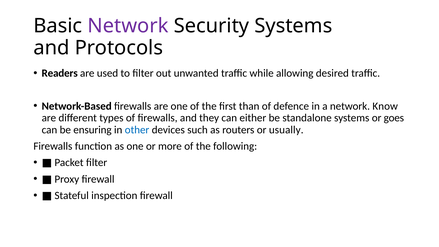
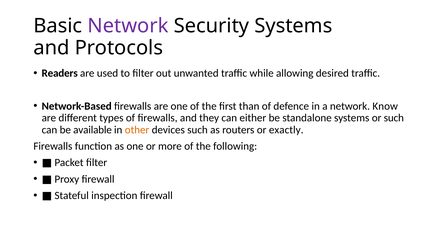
or goes: goes -> such
ensuring: ensuring -> available
other colour: blue -> orange
usually: usually -> exactly
